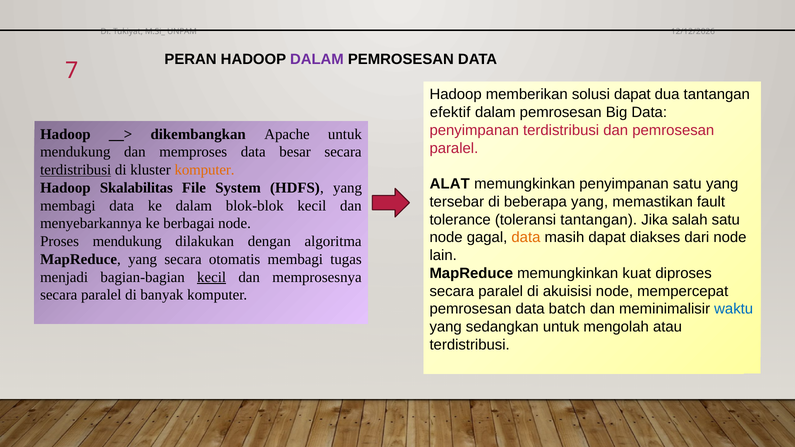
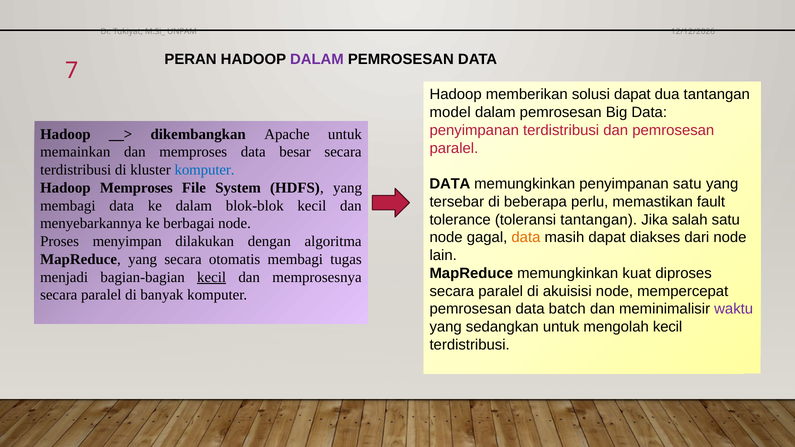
efektif: efektif -> model
mendukung at (75, 152): mendukung -> memainkan
terdistribusi at (76, 170) underline: present -> none
komputer at (205, 170) colour: orange -> blue
ALAT at (450, 184): ALAT -> DATA
Hadoop Skalabilitas: Skalabilitas -> Memproses
beberapa yang: yang -> perlu
Proses mendukung: mendukung -> menyimpan
waktu colour: blue -> purple
mengolah atau: atau -> kecil
